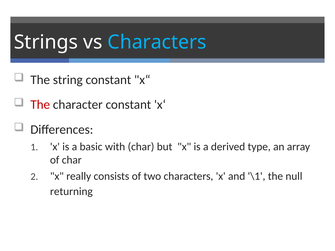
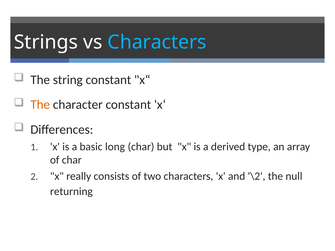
The at (40, 105) colour: red -> orange
with: with -> long
\1: \1 -> \2
